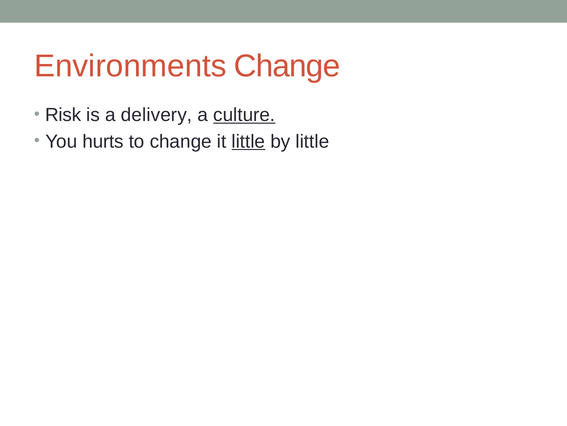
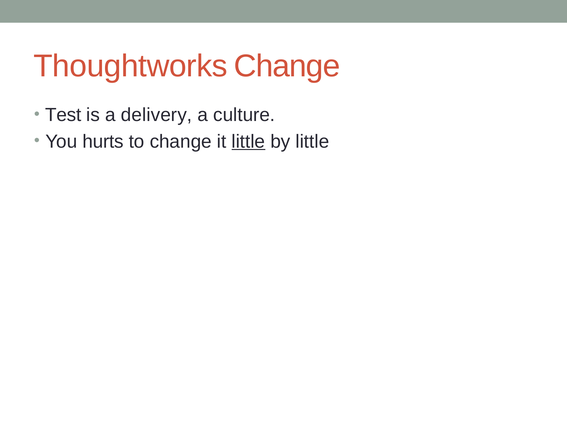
Environments: Environments -> Thoughtworks
Risk: Risk -> Test
culture underline: present -> none
